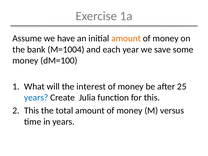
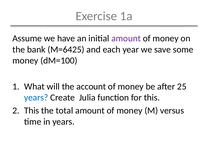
amount at (126, 38) colour: orange -> purple
M=1004: M=1004 -> M=6425
interest: interest -> account
